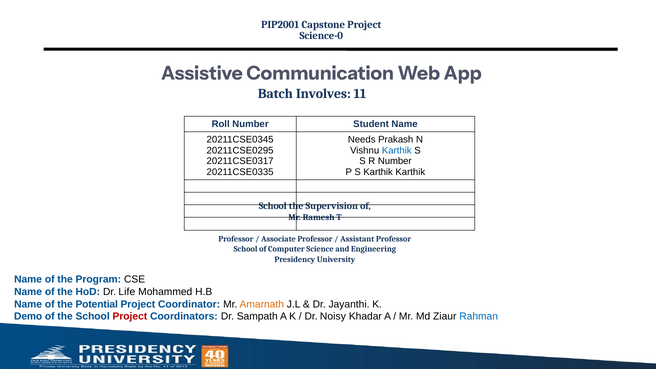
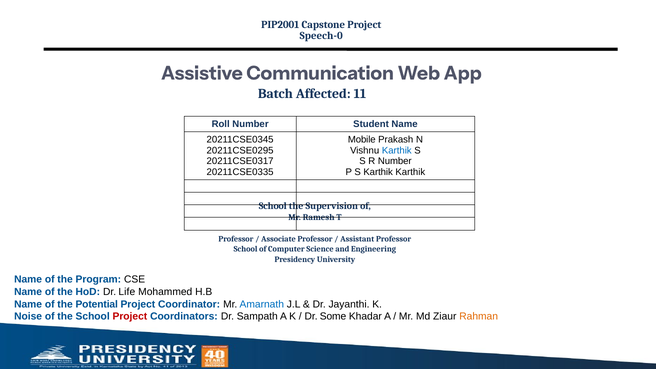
Science-0: Science-0 -> Speech-0
Involves: Involves -> Affected
Needs: Needs -> Mobile
Amarnath colour: orange -> blue
Demo: Demo -> Noise
Noisy: Noisy -> Some
Rahman colour: blue -> orange
